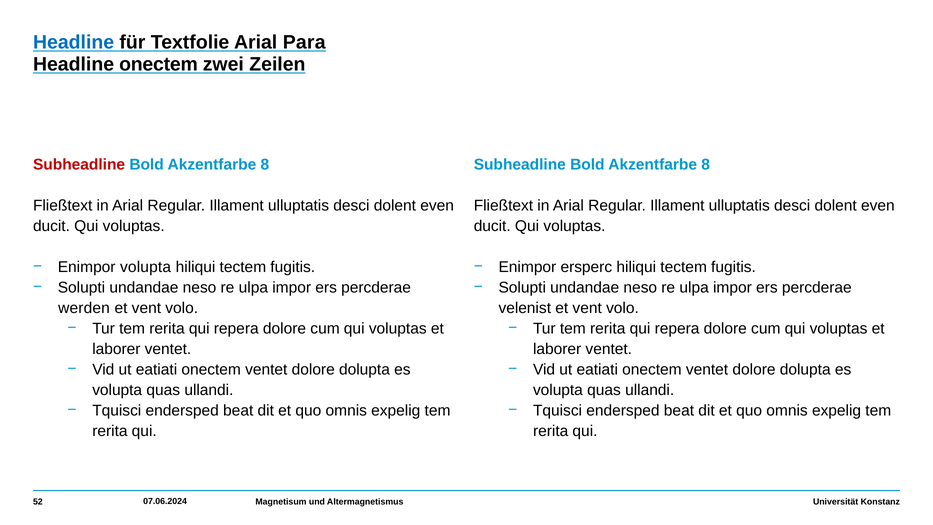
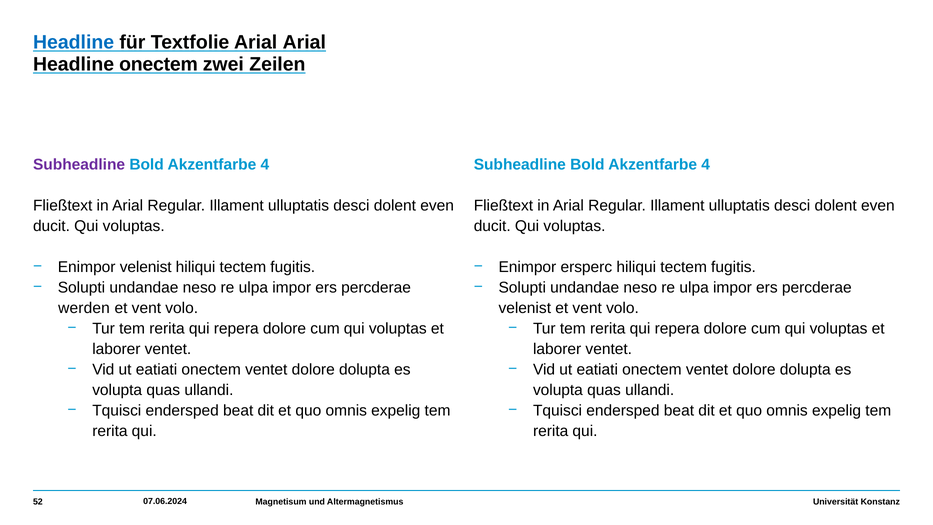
Arial Para: Para -> Arial
Subheadline at (79, 164) colour: red -> purple
8 at (265, 164): 8 -> 4
8 at (706, 164): 8 -> 4
Enimpor volupta: volupta -> velenist
